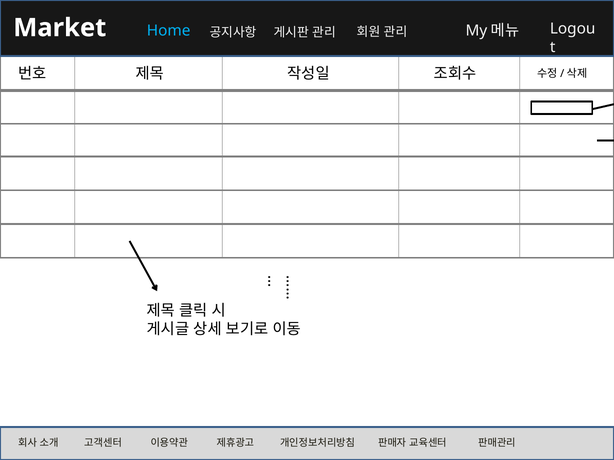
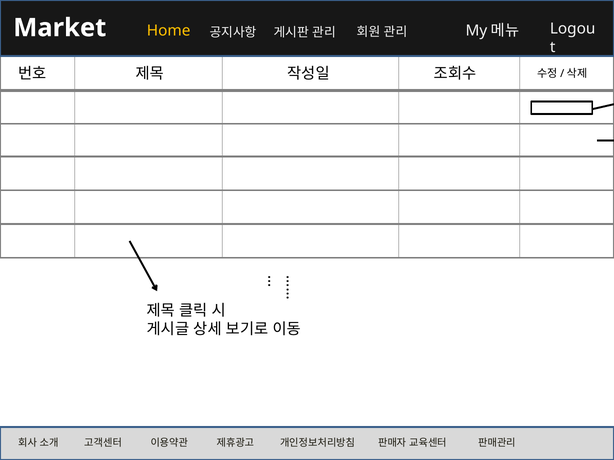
Home colour: light blue -> yellow
